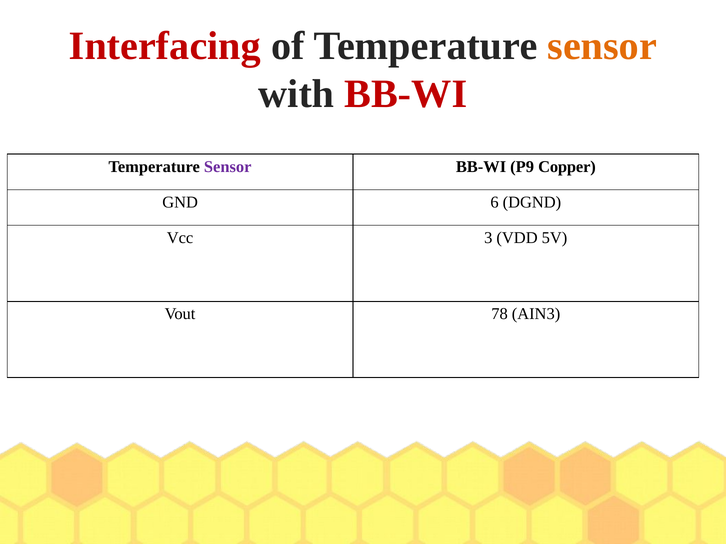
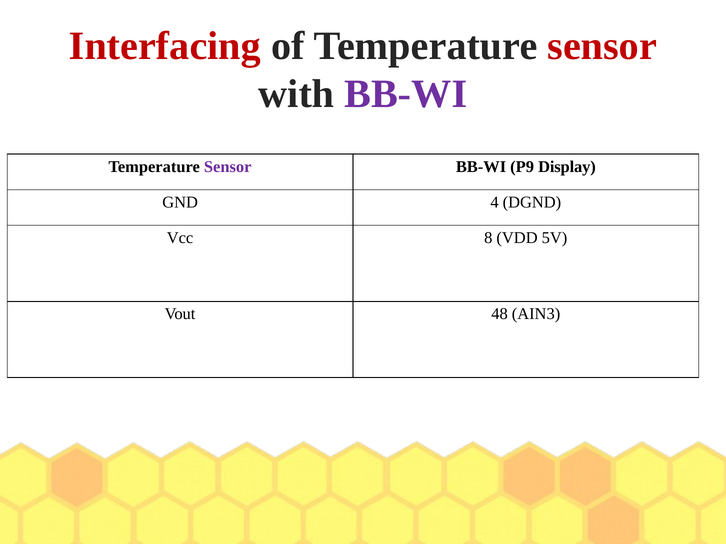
sensor at (602, 46) colour: orange -> red
BB-WI at (406, 94) colour: red -> purple
Copper: Copper -> Display
6: 6 -> 4
3: 3 -> 8
78: 78 -> 48
